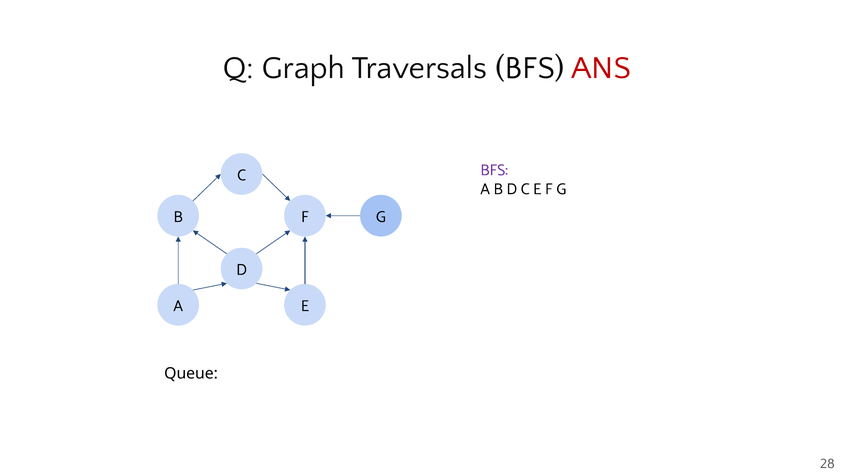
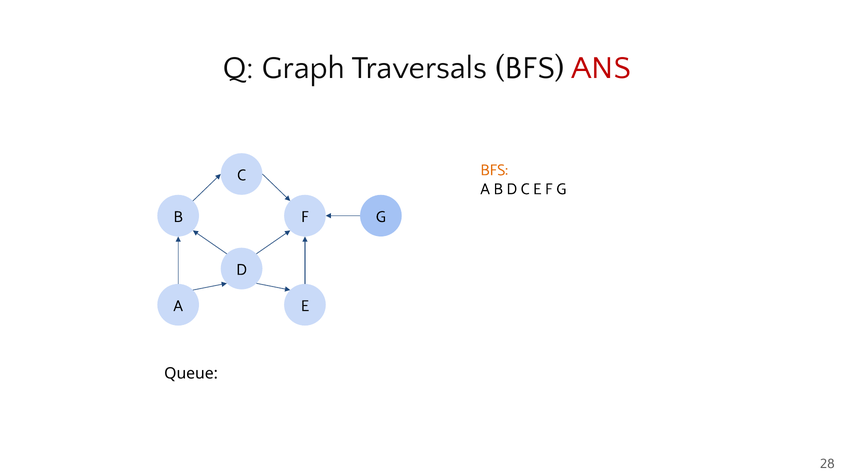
BFS at (494, 170) colour: purple -> orange
